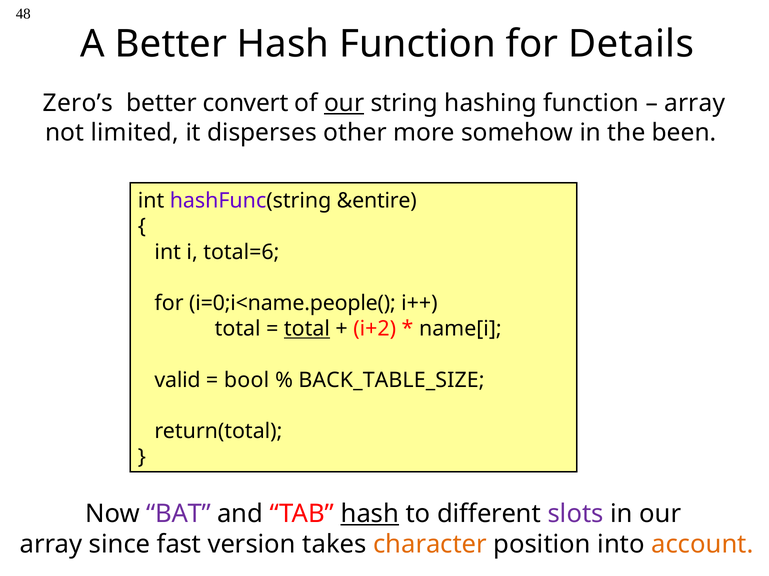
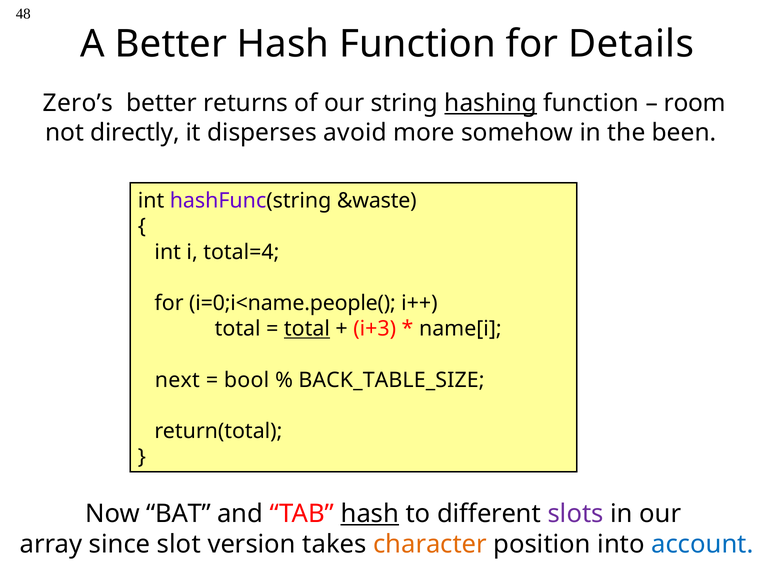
convert: convert -> returns
our at (344, 104) underline: present -> none
hashing underline: none -> present
array at (695, 104): array -> room
limited: limited -> directly
other: other -> avoid
&entire: &entire -> &waste
total=6: total=6 -> total=4
i+2: i+2 -> i+3
valid: valid -> next
BAT colour: purple -> black
fast: fast -> slot
account colour: orange -> blue
